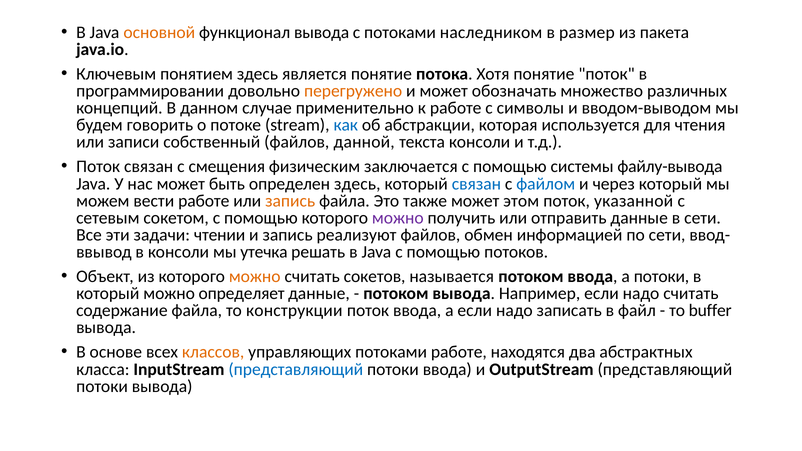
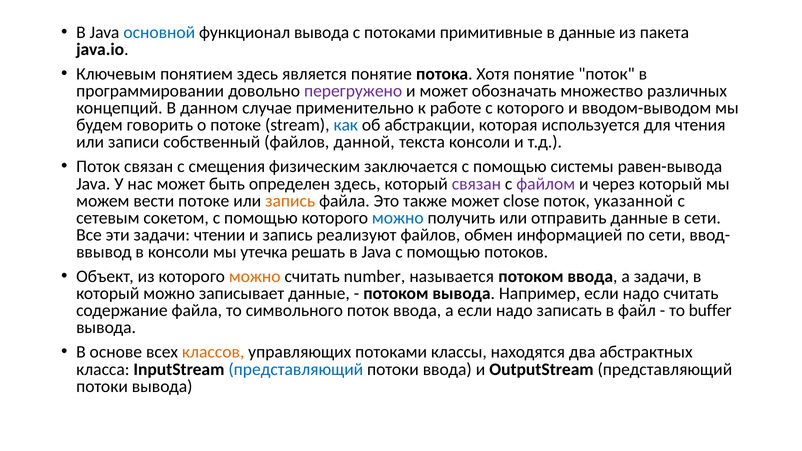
основной colour: orange -> blue
наследником: наследником -> примитивные
в размер: размер -> данные
перегружено colour: orange -> purple
с символы: символы -> которого
файлу-вывода: файлу-вывода -> равен-вывода
связан at (476, 184) colour: blue -> purple
файлом colour: blue -> purple
вести работе: работе -> потоке
этом: этом -> close
можно at (398, 218) colour: purple -> blue
сокетов: сокетов -> number
а потоки: потоки -> задачи
определяет: определяет -> записывает
конструкции: конструкции -> символьного
потоками работе: работе -> классы
